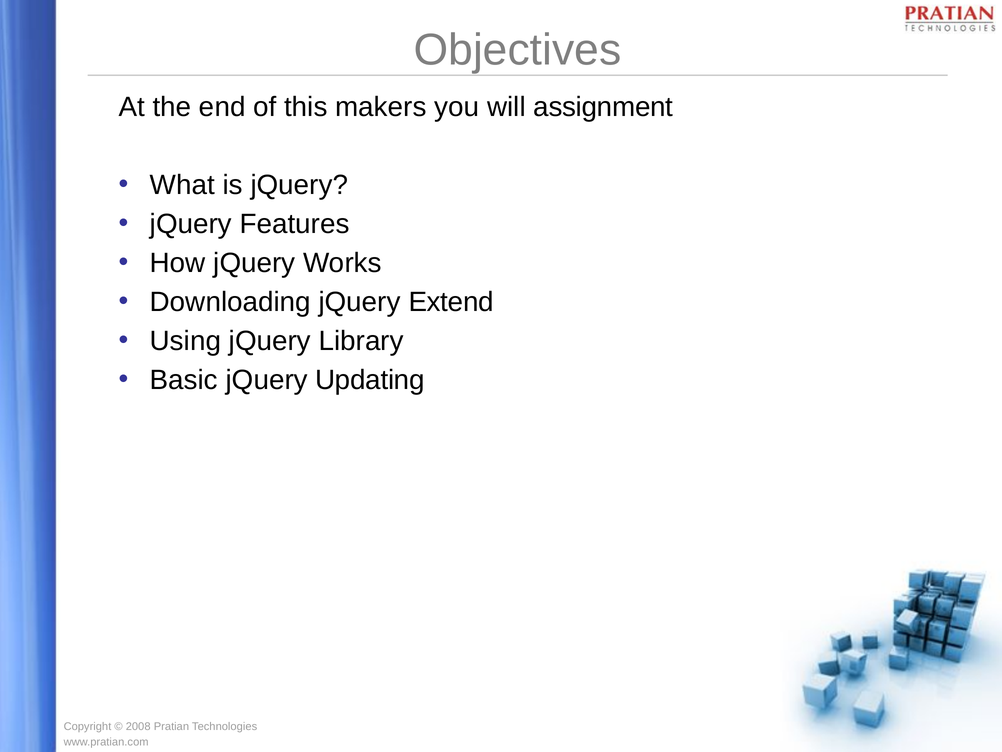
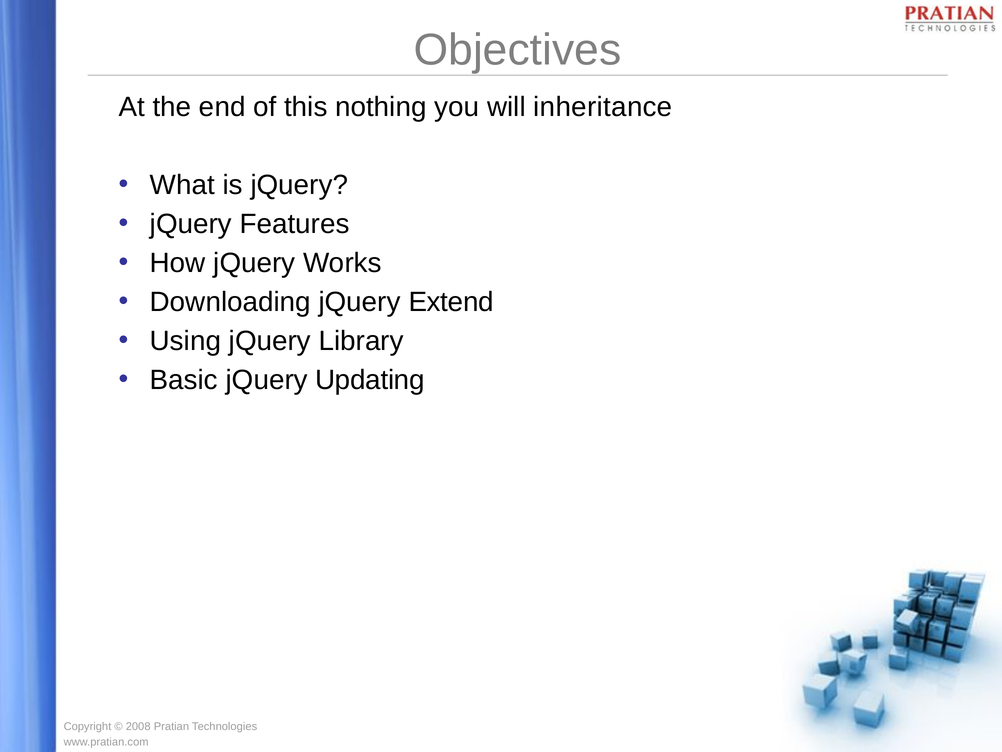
makers: makers -> nothing
assignment: assignment -> inheritance
